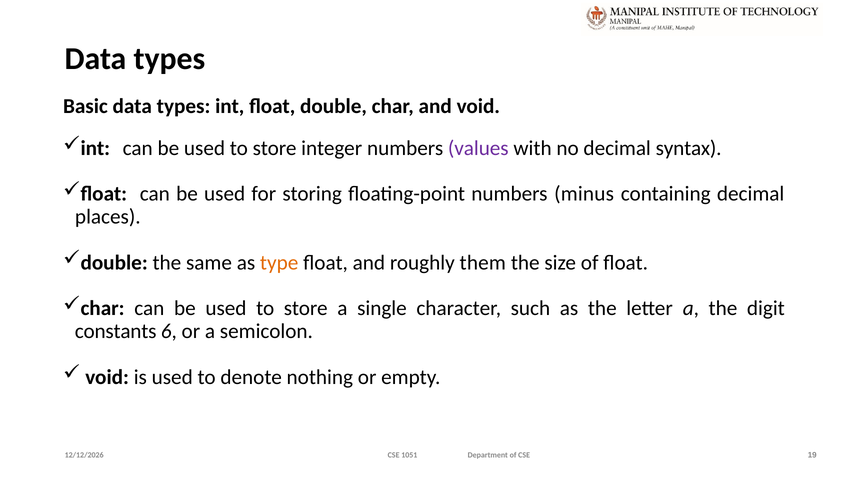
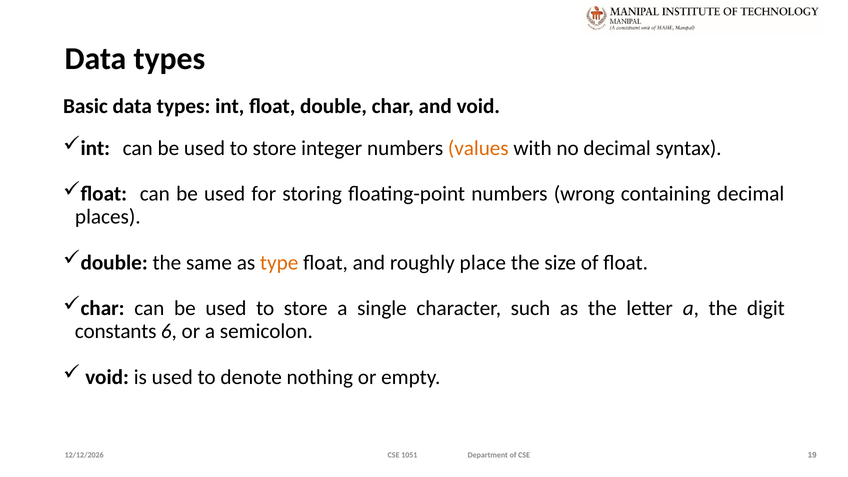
values colour: purple -> orange
minus: minus -> wrong
them: them -> place
